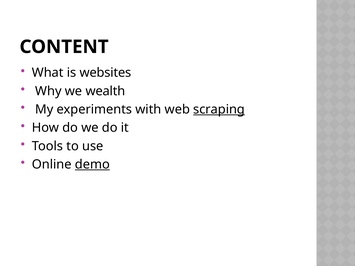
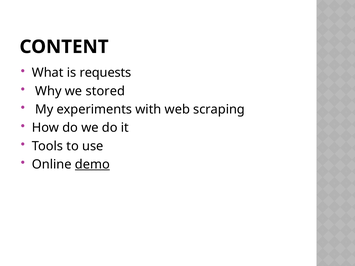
websites: websites -> requests
wealth: wealth -> stored
scraping underline: present -> none
